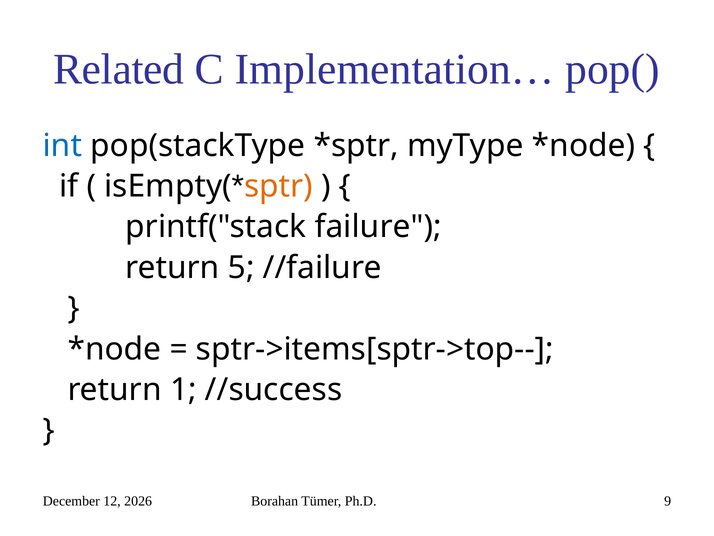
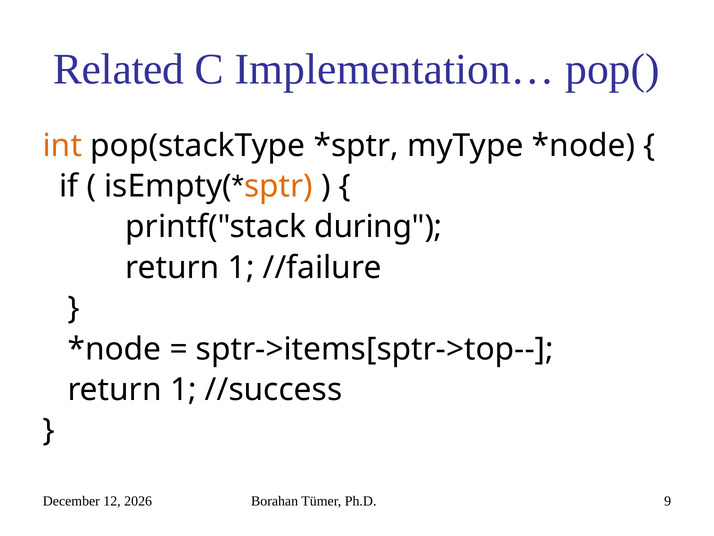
int colour: blue -> orange
failure: failure -> during
5 at (241, 267): 5 -> 1
